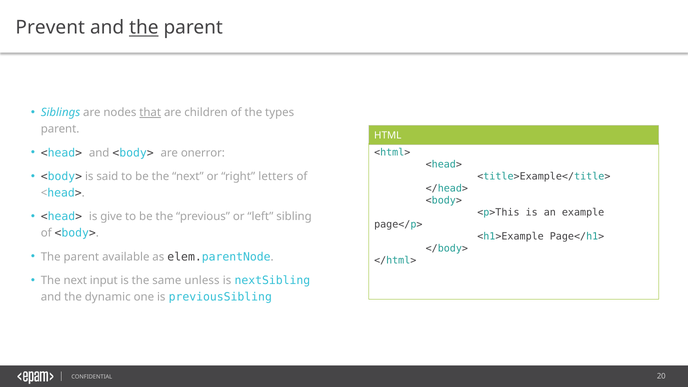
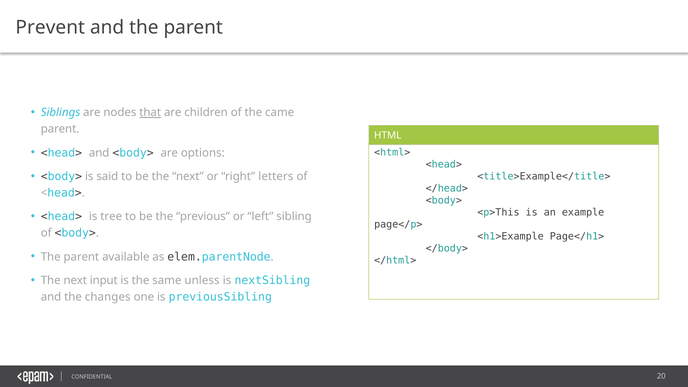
the at (144, 28) underline: present -> none
types: types -> came
onerror: onerror -> options
give: give -> tree
dynamic: dynamic -> changes
